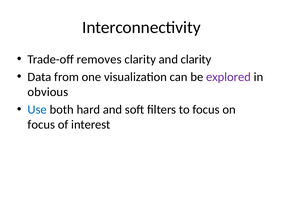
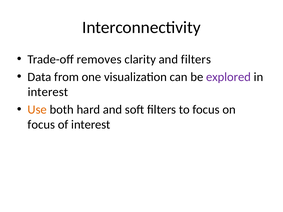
and clarity: clarity -> filters
obvious at (48, 92): obvious -> interest
Use colour: blue -> orange
